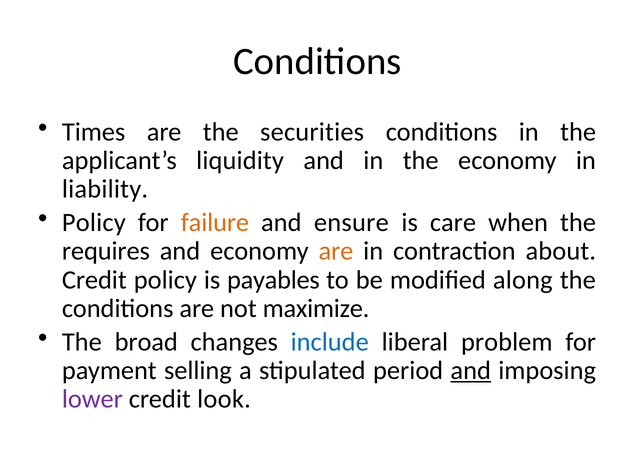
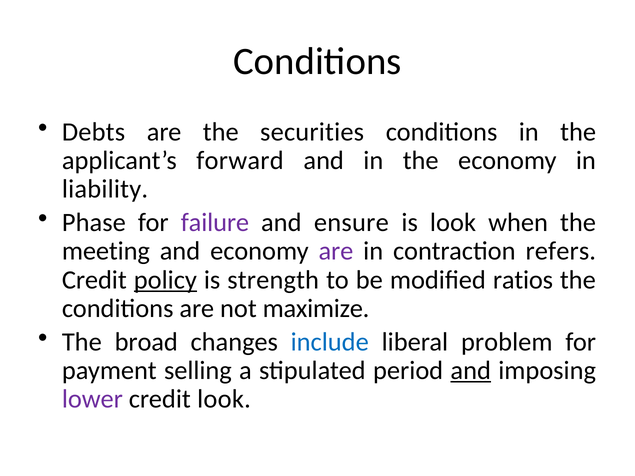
Times: Times -> Debts
liquidity: liquidity -> forward
Policy at (94, 223): Policy -> Phase
failure colour: orange -> purple
is care: care -> look
requires: requires -> meeting
are at (336, 251) colour: orange -> purple
about: about -> refers
policy at (165, 280) underline: none -> present
payables: payables -> strength
along: along -> ratios
